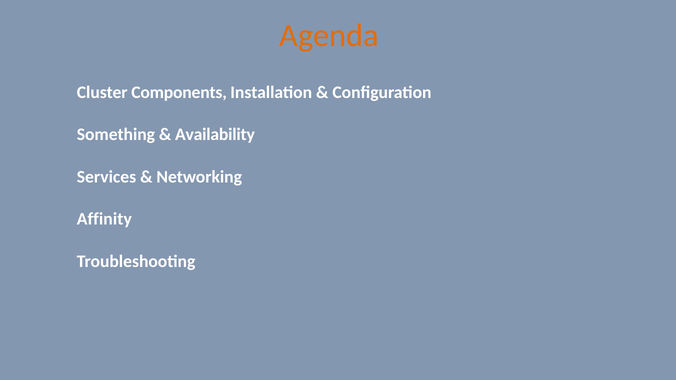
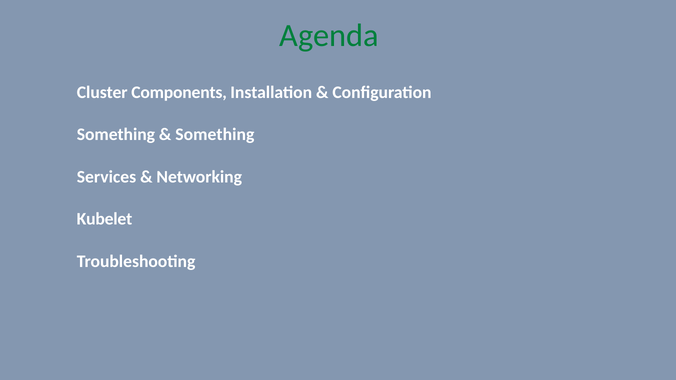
Agenda colour: orange -> green
Availability at (215, 135): Availability -> Something
Affinity: Affinity -> Kubelet
